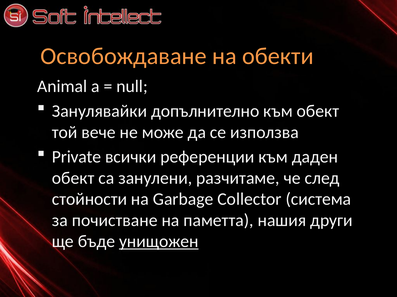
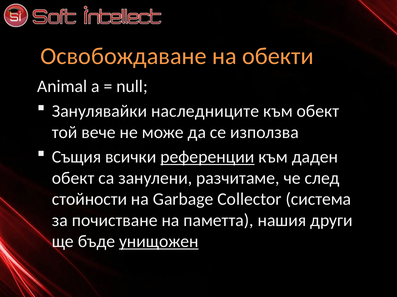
допълнително: допълнително -> наследниците
Private: Private -> Същия
референции underline: none -> present
